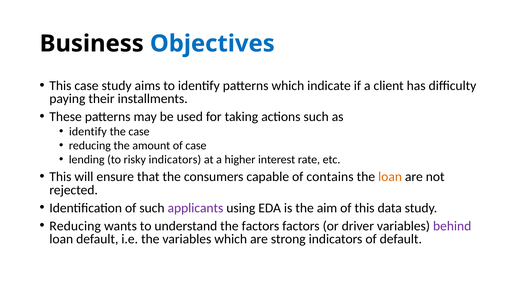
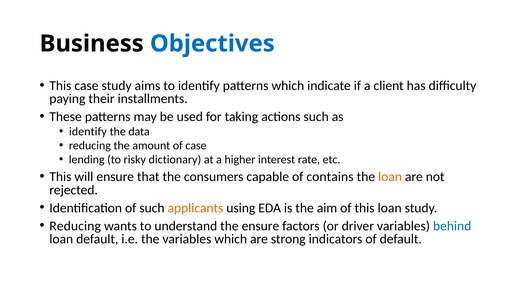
the case: case -> data
risky indicators: indicators -> dictionary
applicants colour: purple -> orange
this data: data -> loan
the factors: factors -> ensure
behind colour: purple -> blue
